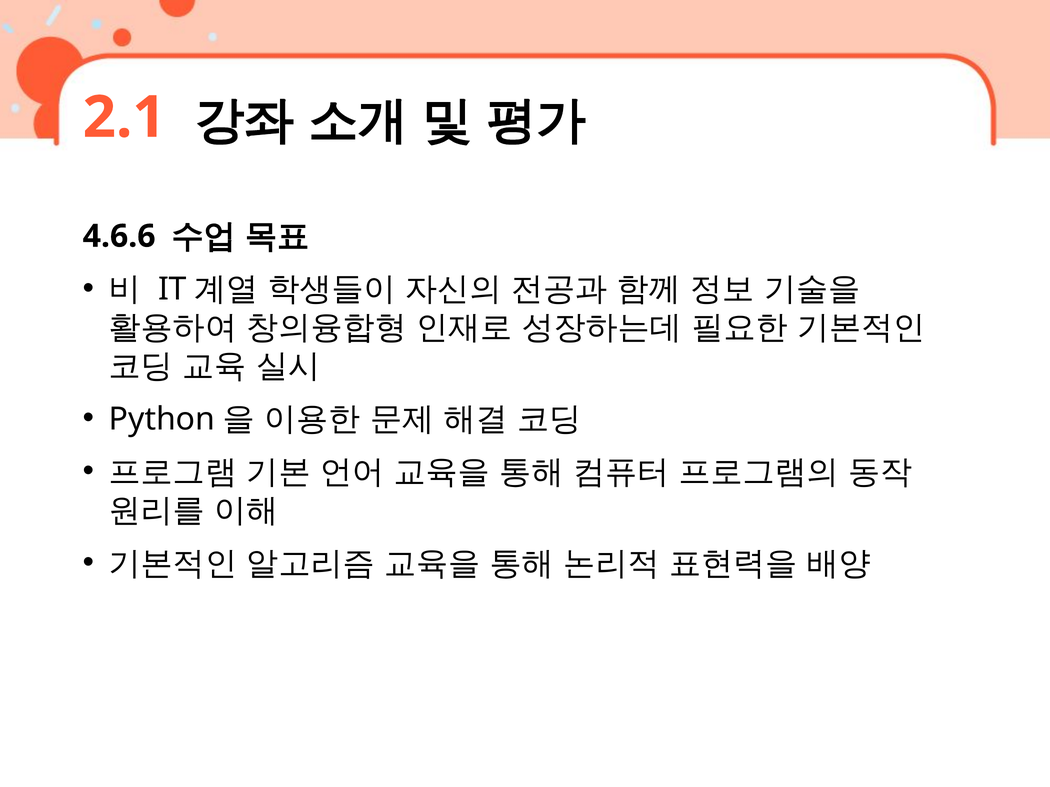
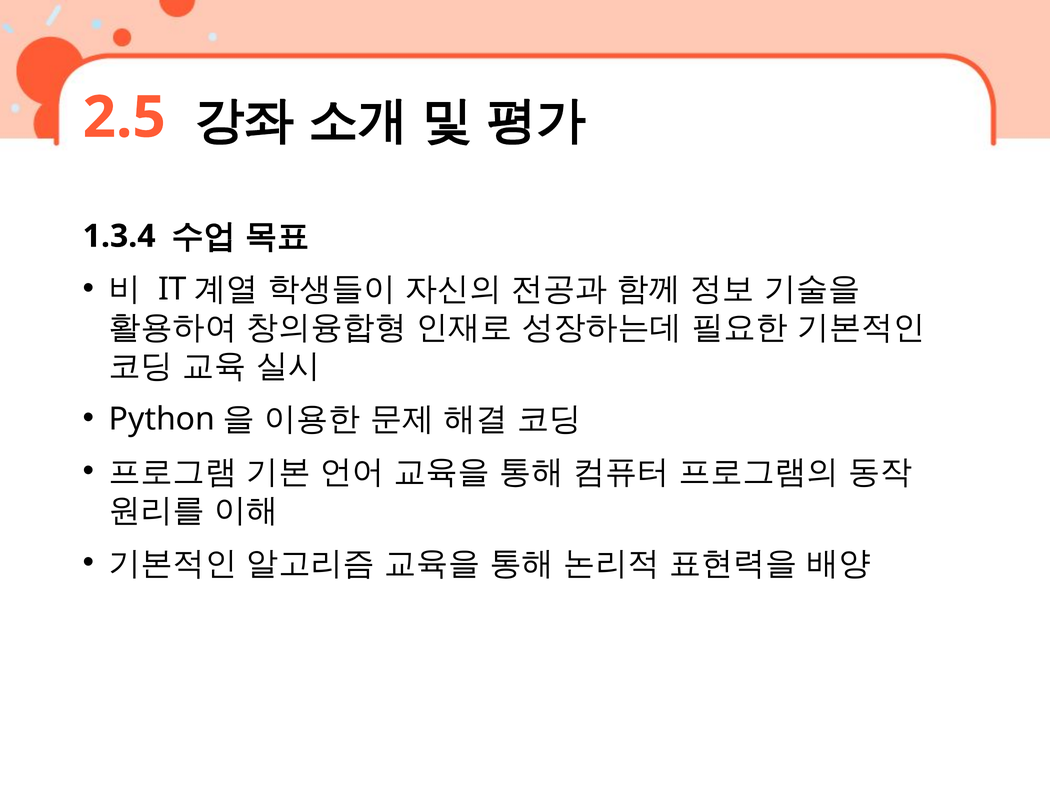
2.1: 2.1 -> 2.5
4.6.6: 4.6.6 -> 1.3.4
